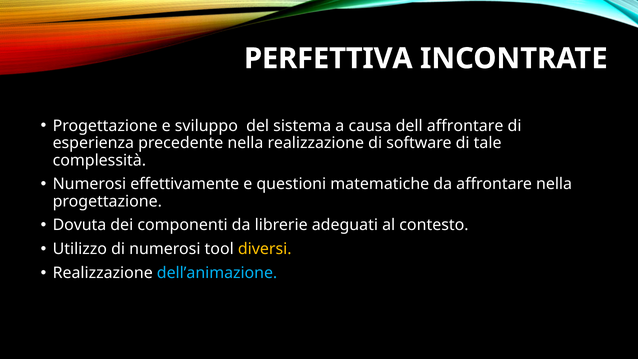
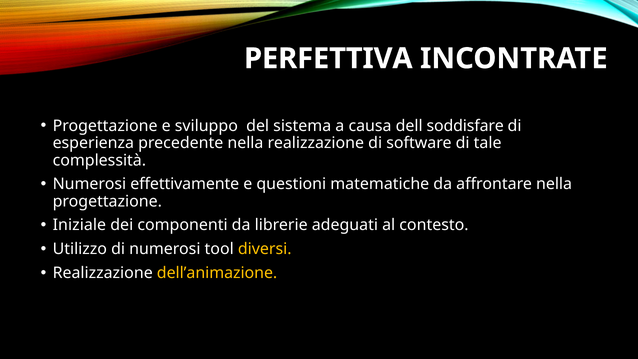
dell affrontare: affrontare -> soddisfare
Dovuta: Dovuta -> Iniziale
dell’animazione colour: light blue -> yellow
